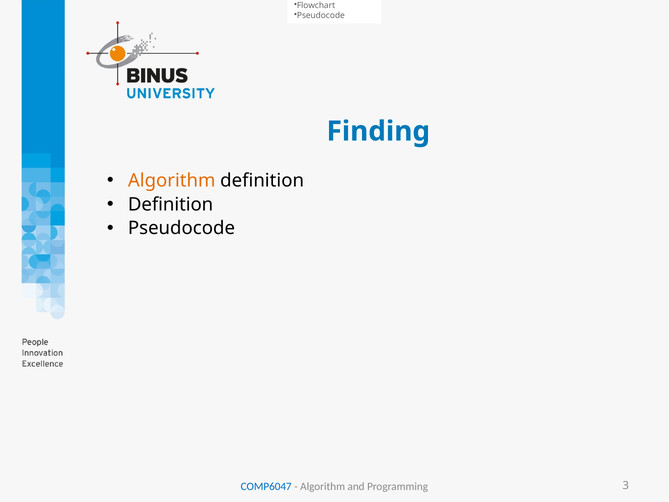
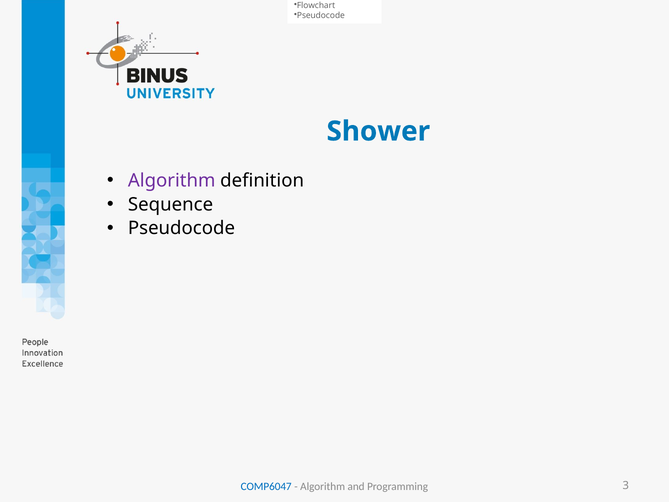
Finding: Finding -> Shower
Algorithm at (172, 181) colour: orange -> purple
Definition at (171, 204): Definition -> Sequence
